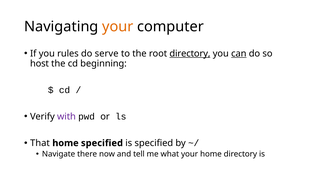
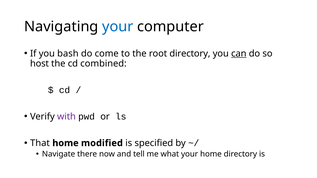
your at (118, 27) colour: orange -> blue
rules: rules -> bash
serve: serve -> come
directory at (190, 54) underline: present -> none
beginning: beginning -> combined
home specified: specified -> modified
